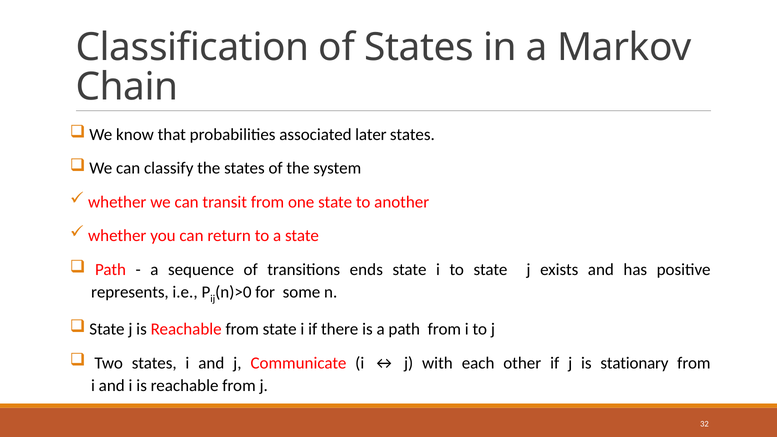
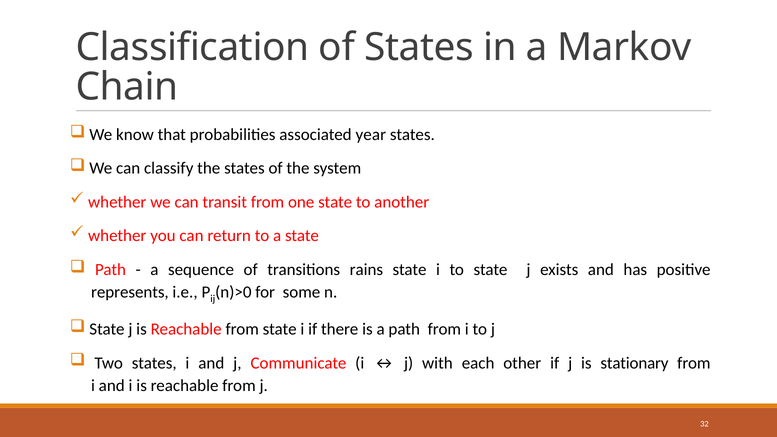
later: later -> year
ends: ends -> rains
